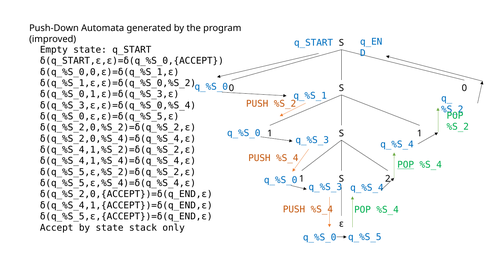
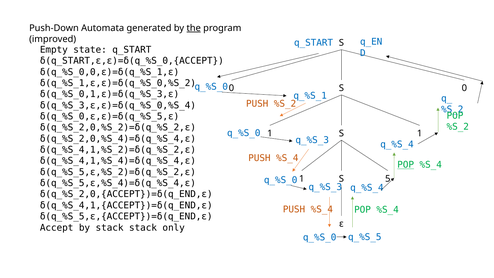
the underline: none -> present
2: 2 -> 5
by state: state -> stack
